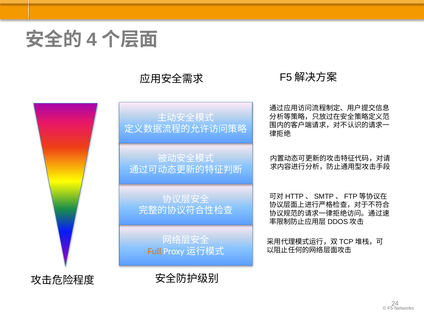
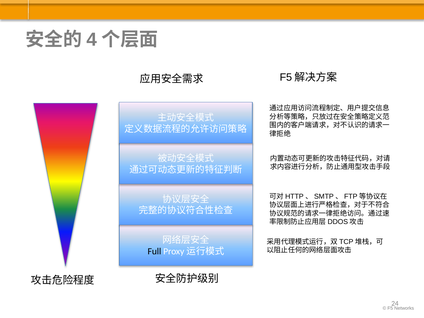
Full colour: orange -> black
